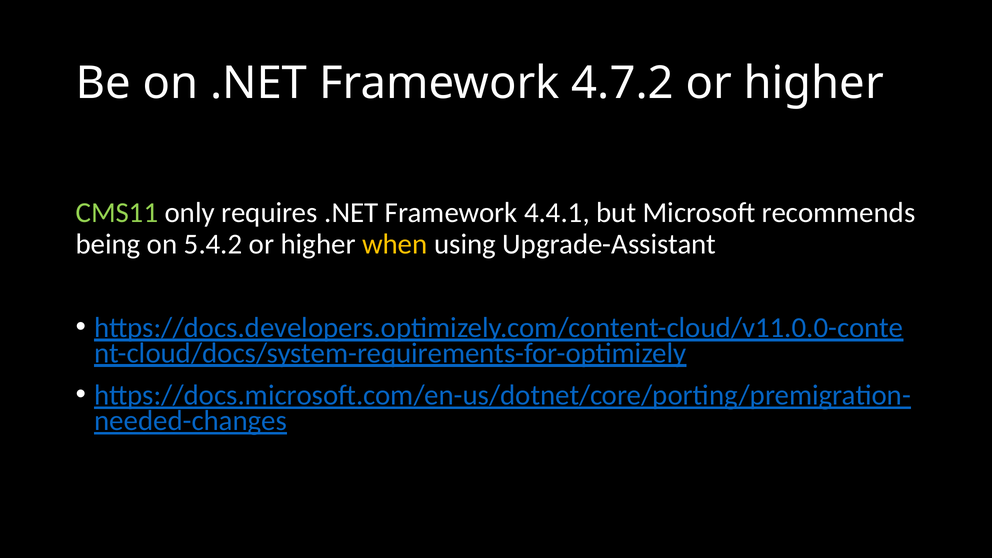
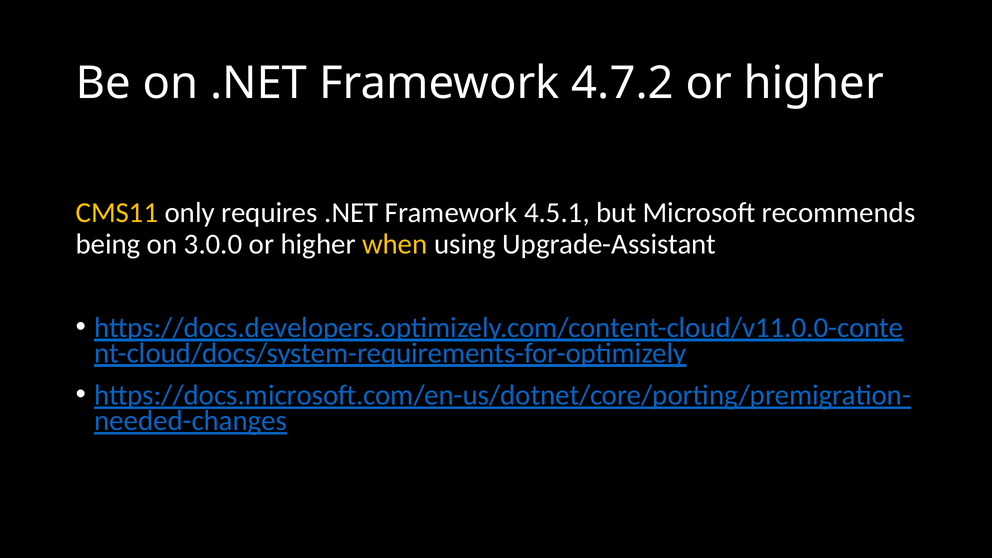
CMS11 colour: light green -> yellow
4.4.1: 4.4.1 -> 4.5.1
5.4.2: 5.4.2 -> 3.0.0
